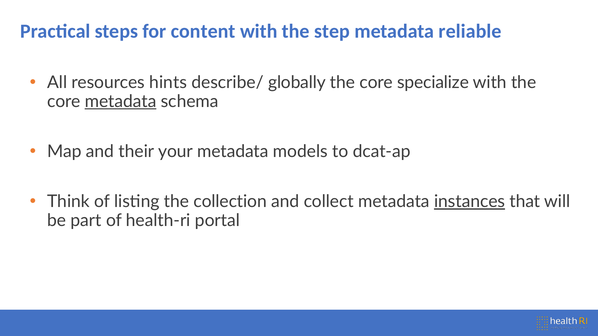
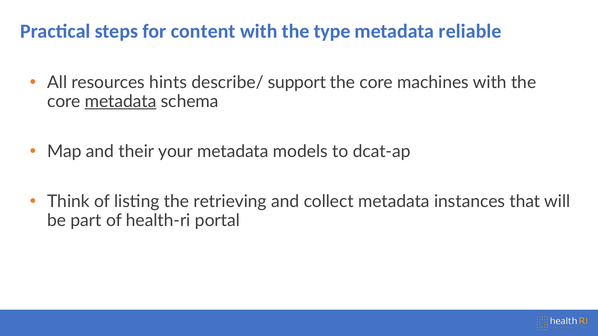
step: step -> type
globally: globally -> support
specialize: specialize -> machines
collection: collection -> retrieving
instances underline: present -> none
